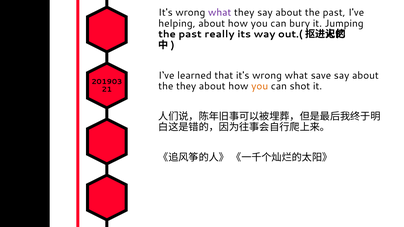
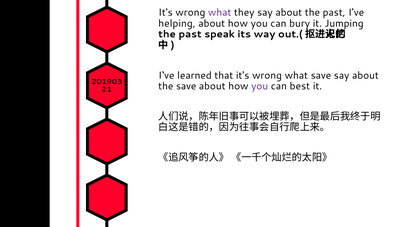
really: really -> speak
the they: they -> save
you at (260, 86) colour: orange -> purple
shot: shot -> best
